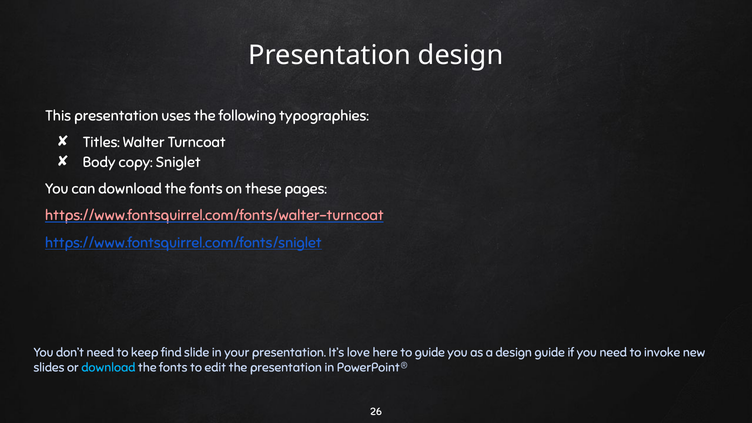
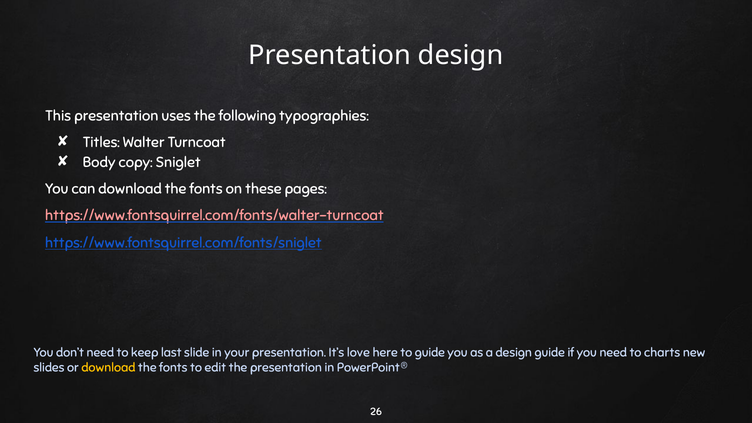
find: find -> last
invoke: invoke -> charts
download at (108, 368) colour: light blue -> yellow
